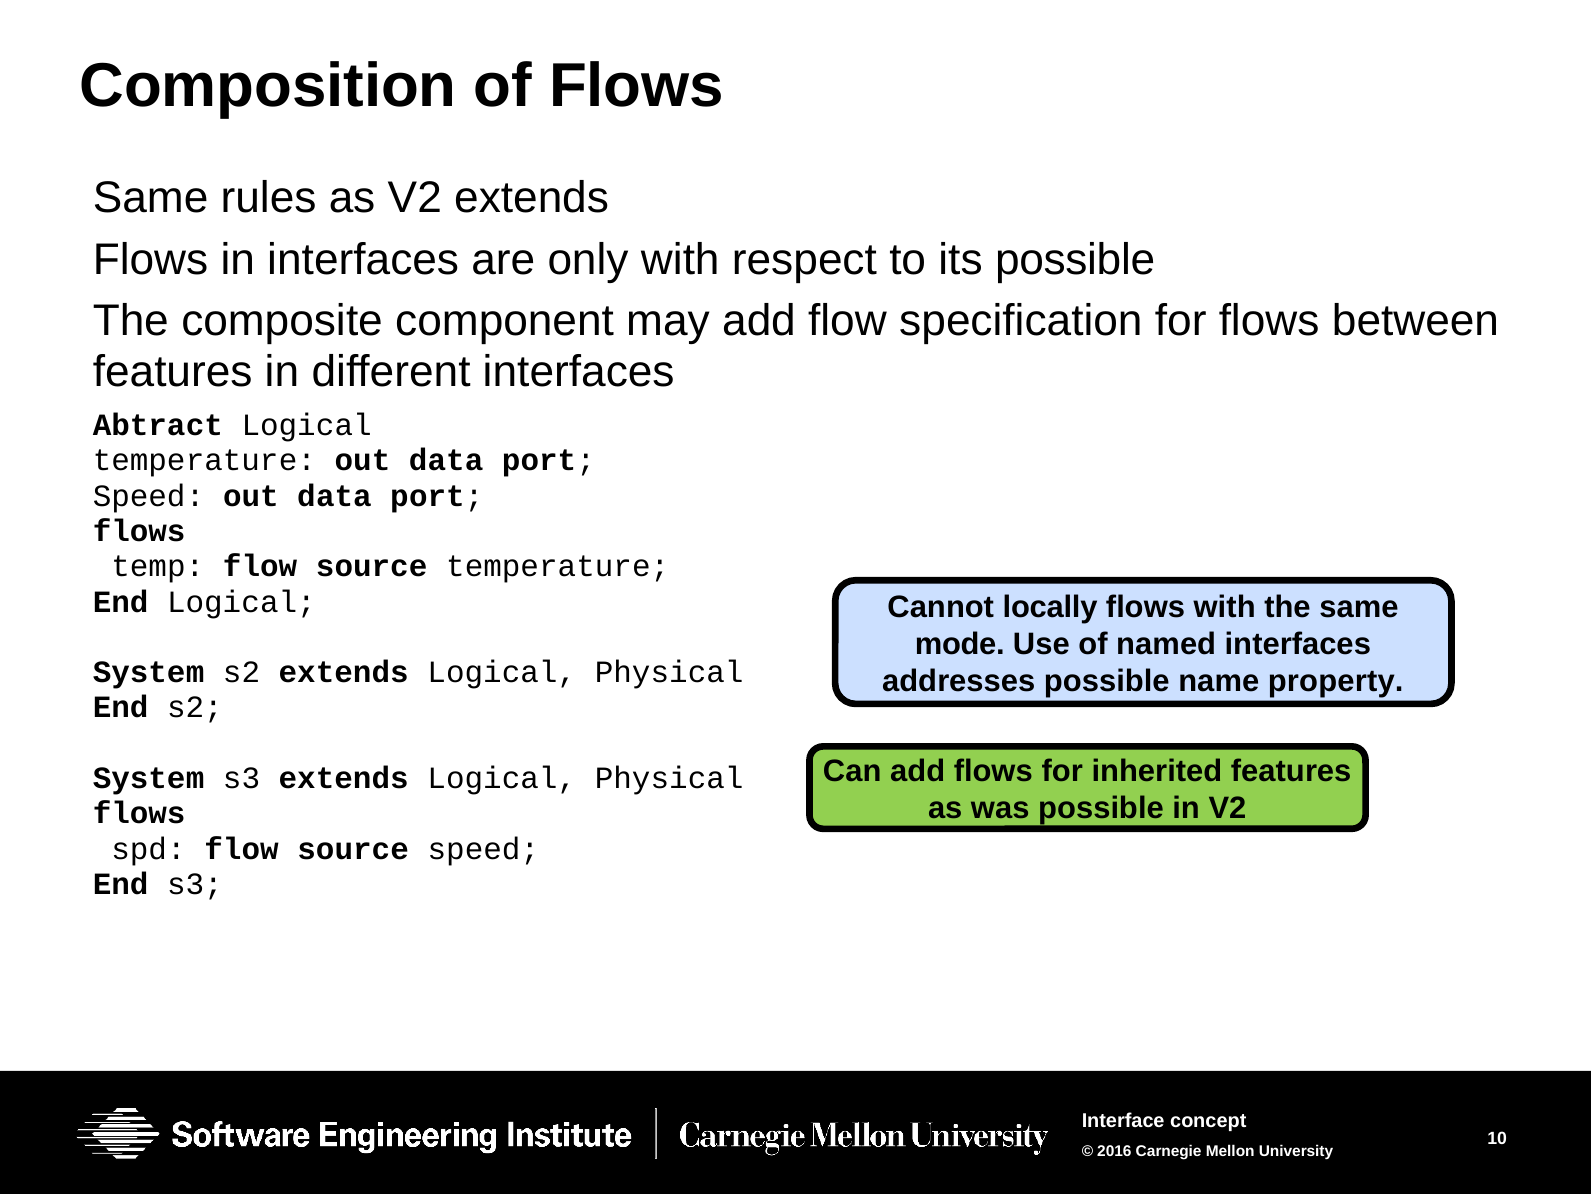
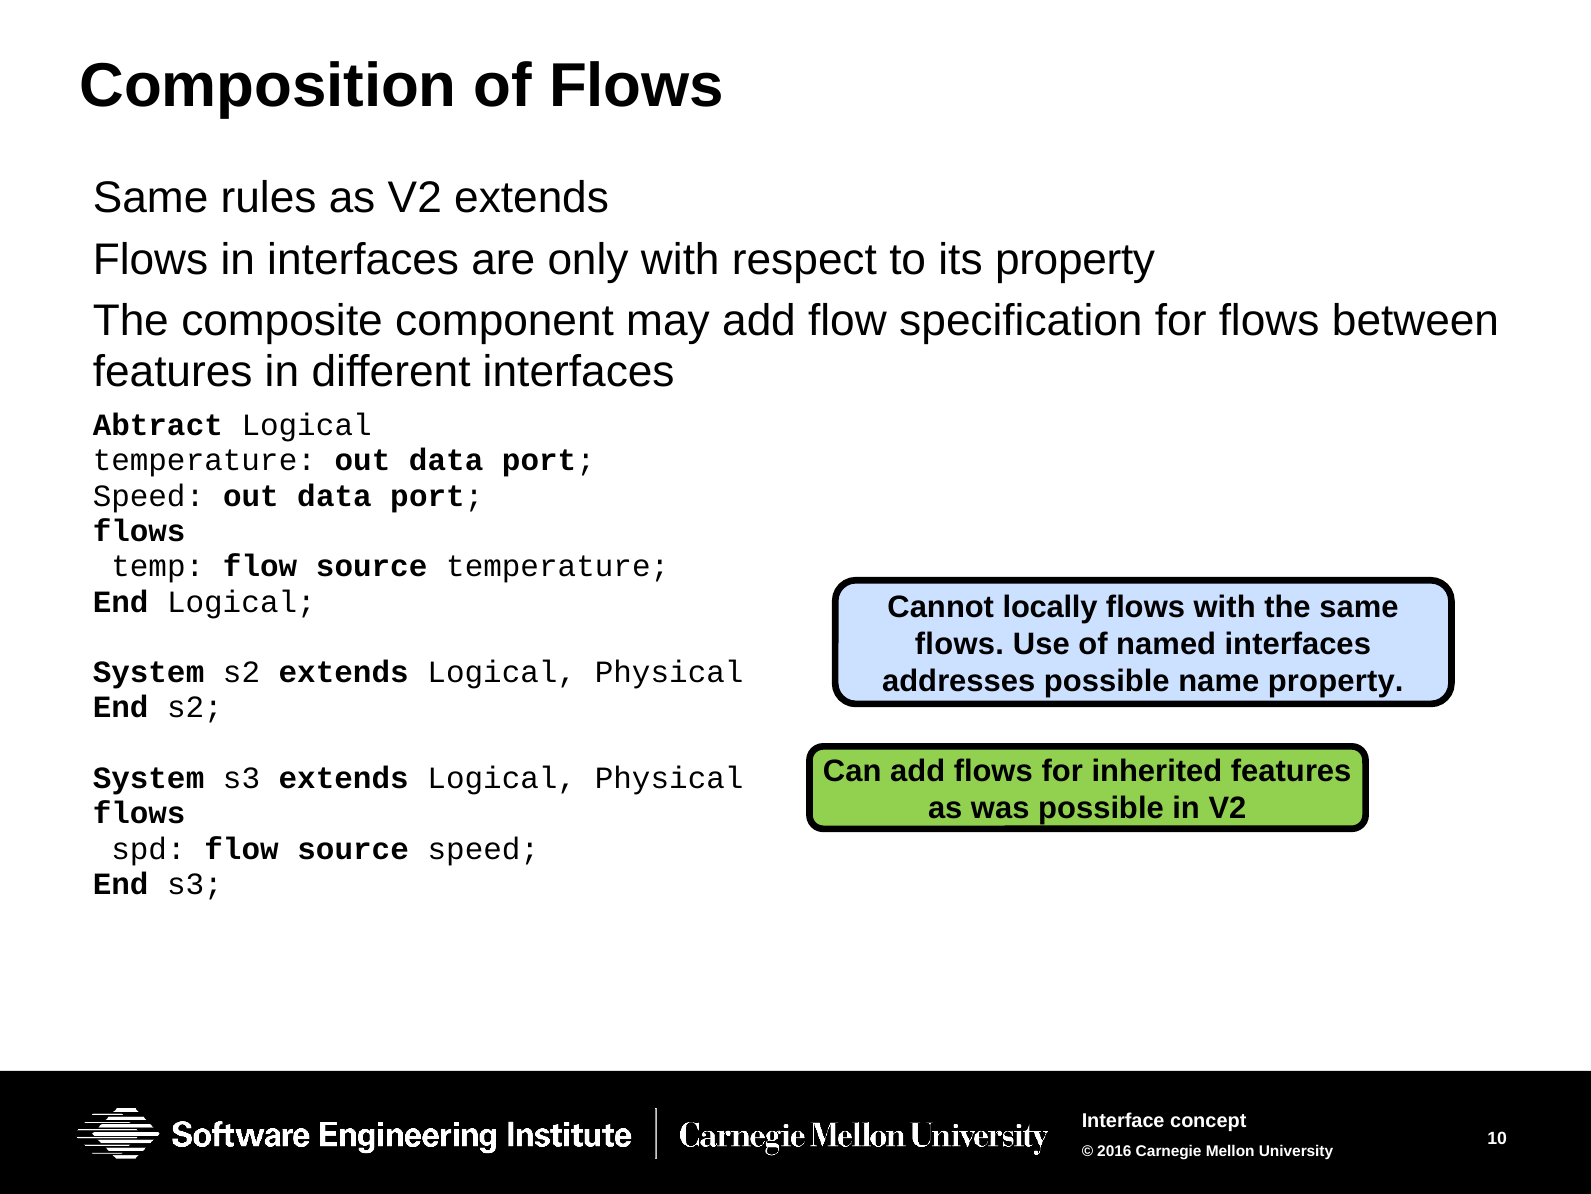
its possible: possible -> property
mode at (960, 644): mode -> flows
